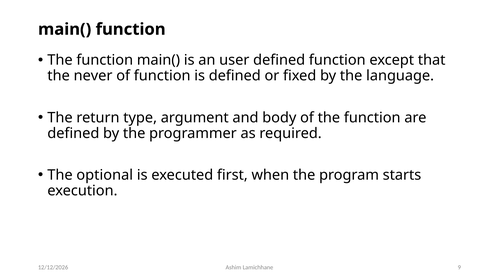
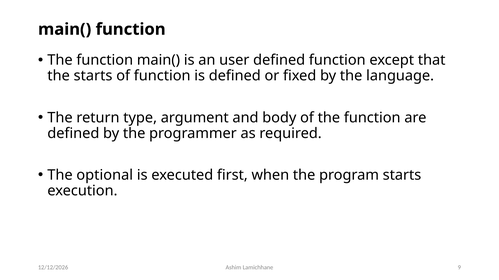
the never: never -> starts
